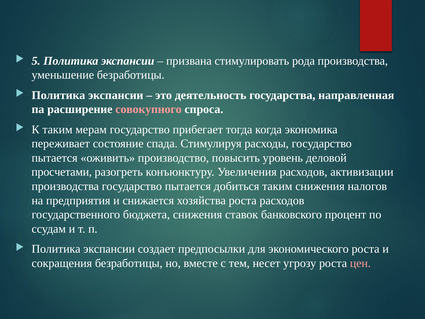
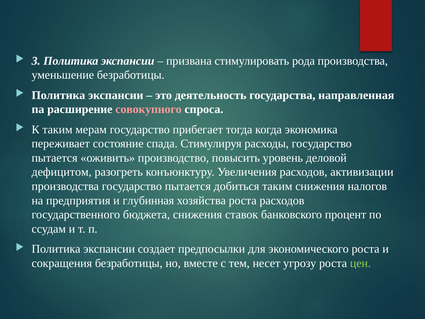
5: 5 -> 3
просчетами: просчетами -> дефицитом
снижается: снижается -> глубинная
цен colour: pink -> light green
